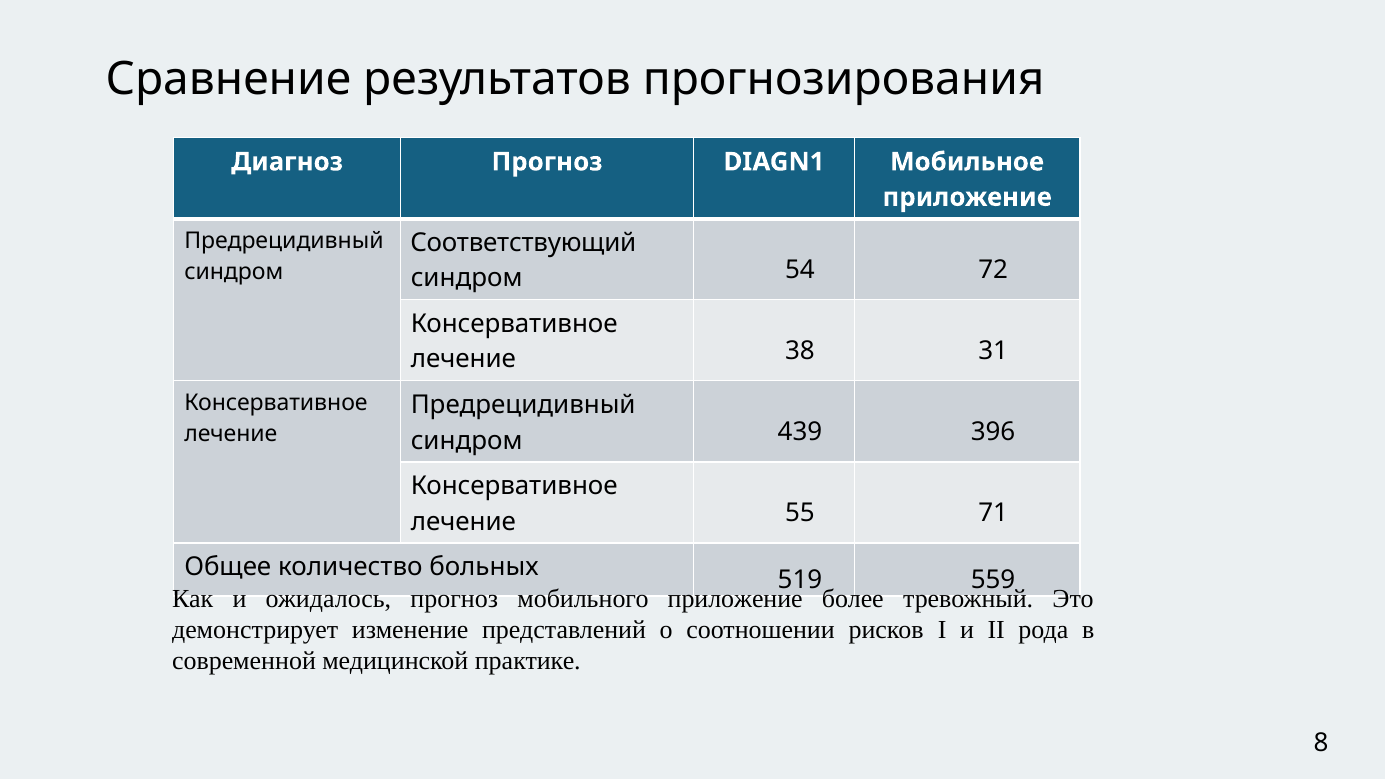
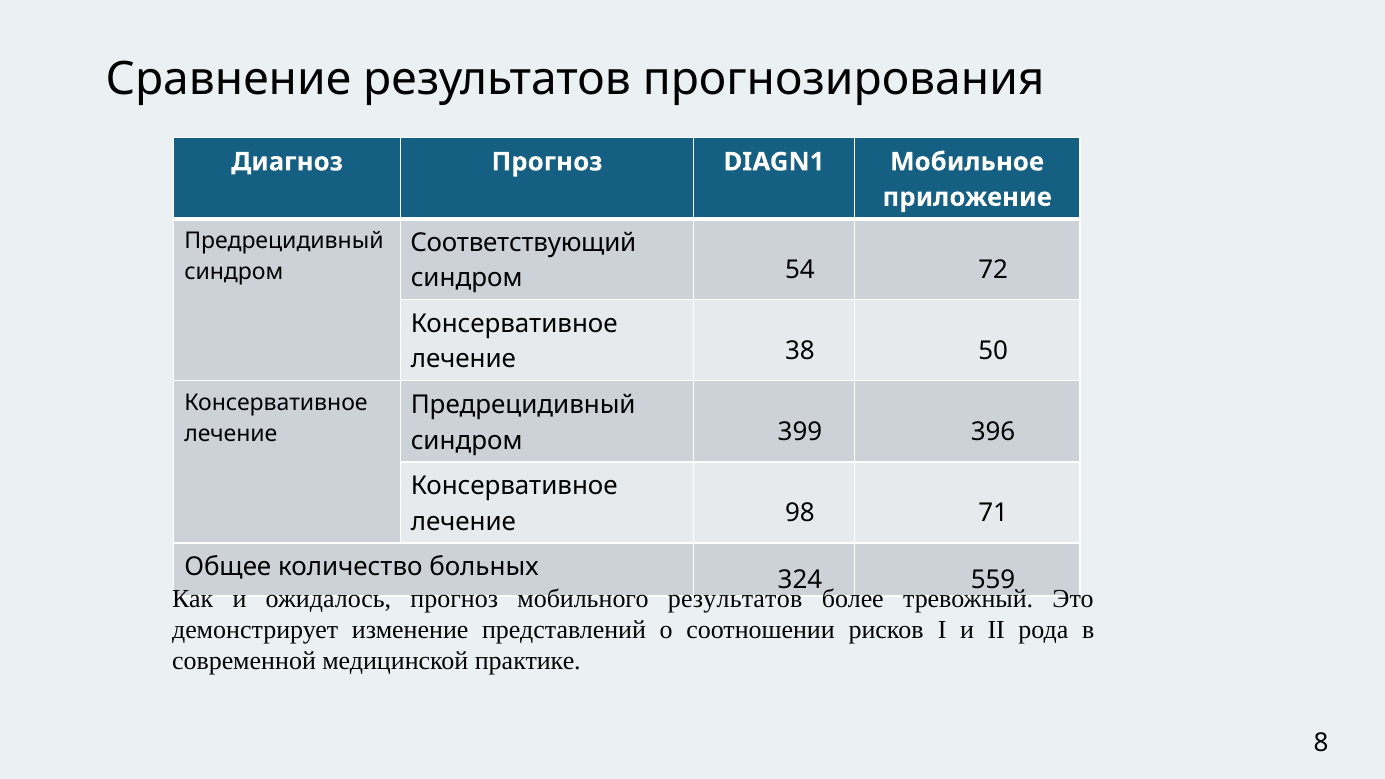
31: 31 -> 50
439: 439 -> 399
55: 55 -> 98
519: 519 -> 324
мобильного приложение: приложение -> результатов
